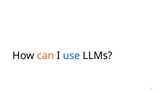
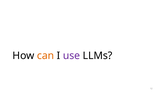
use colour: blue -> purple
